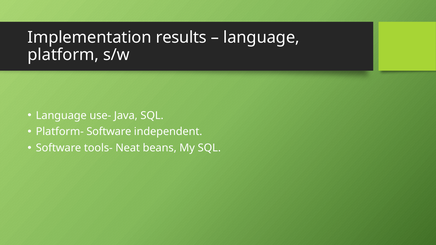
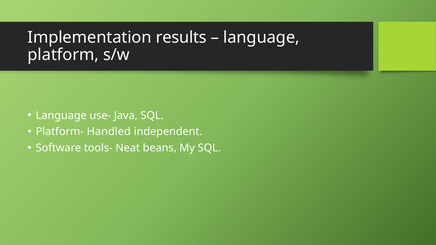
Platform- Software: Software -> Handled
